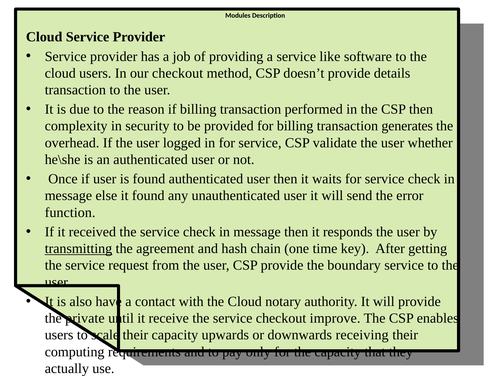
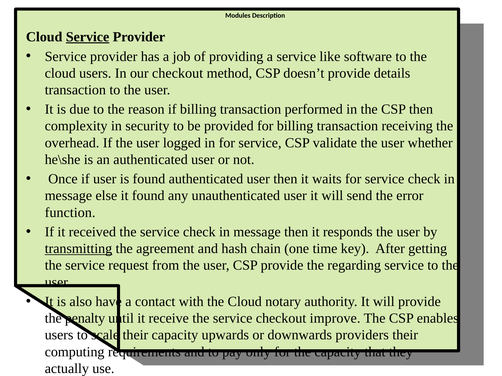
Service at (88, 37) underline: none -> present
generates: generates -> receiving
boundary: boundary -> regarding
private: private -> penalty
receiving: receiving -> providers
